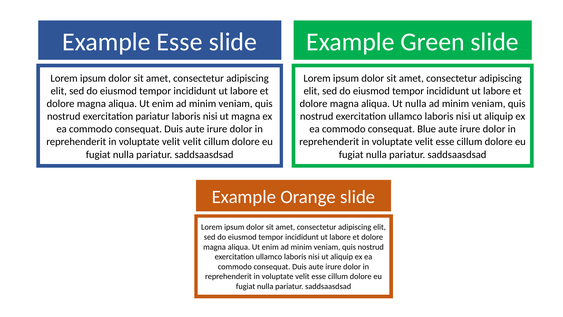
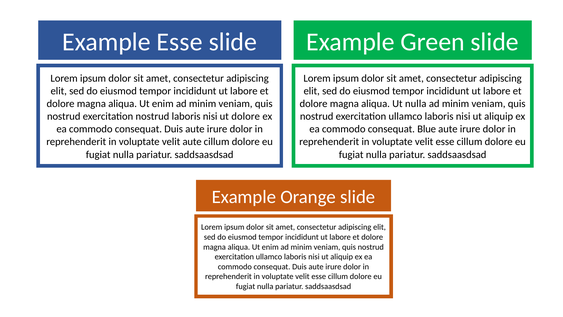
exercitation pariatur: pariatur -> nostrud
ut magna: magna -> dolore
velit velit: velit -> aute
